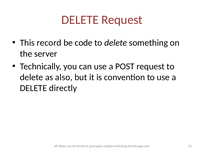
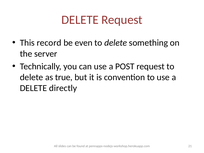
code: code -> even
also: also -> true
